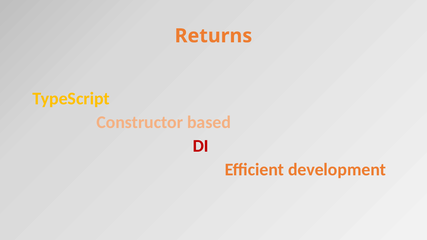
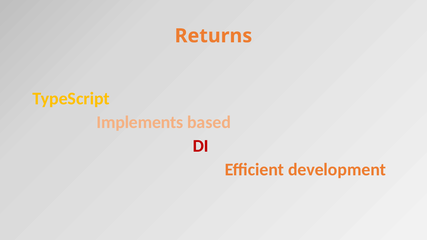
Constructor: Constructor -> Implements
